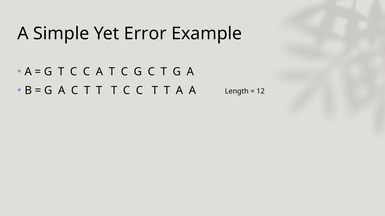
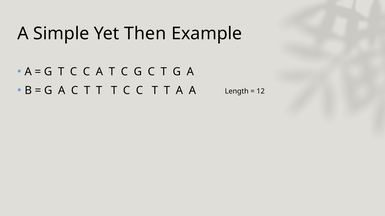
Error: Error -> Then
